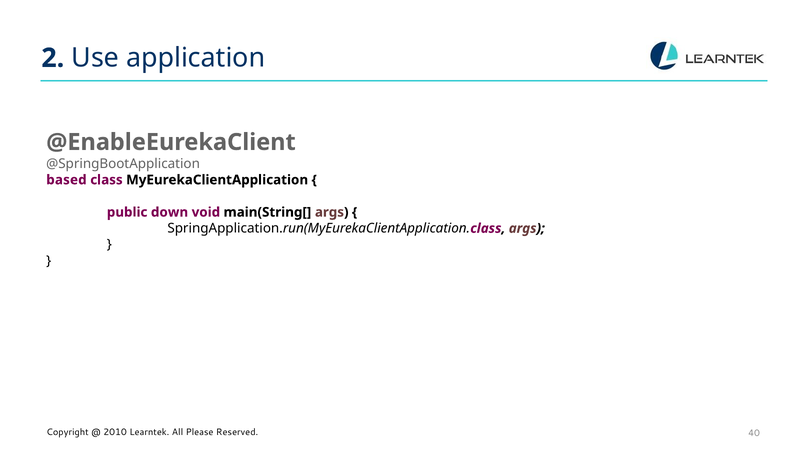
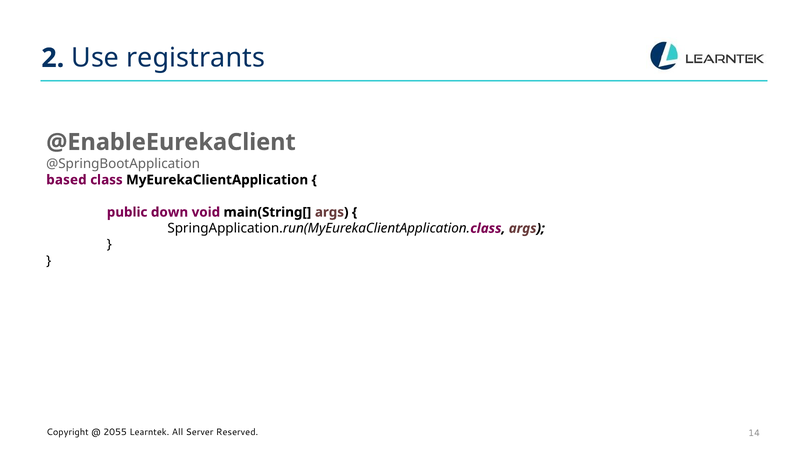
application: application -> registrants
2010: 2010 -> 2055
Please: Please -> Server
40: 40 -> 14
